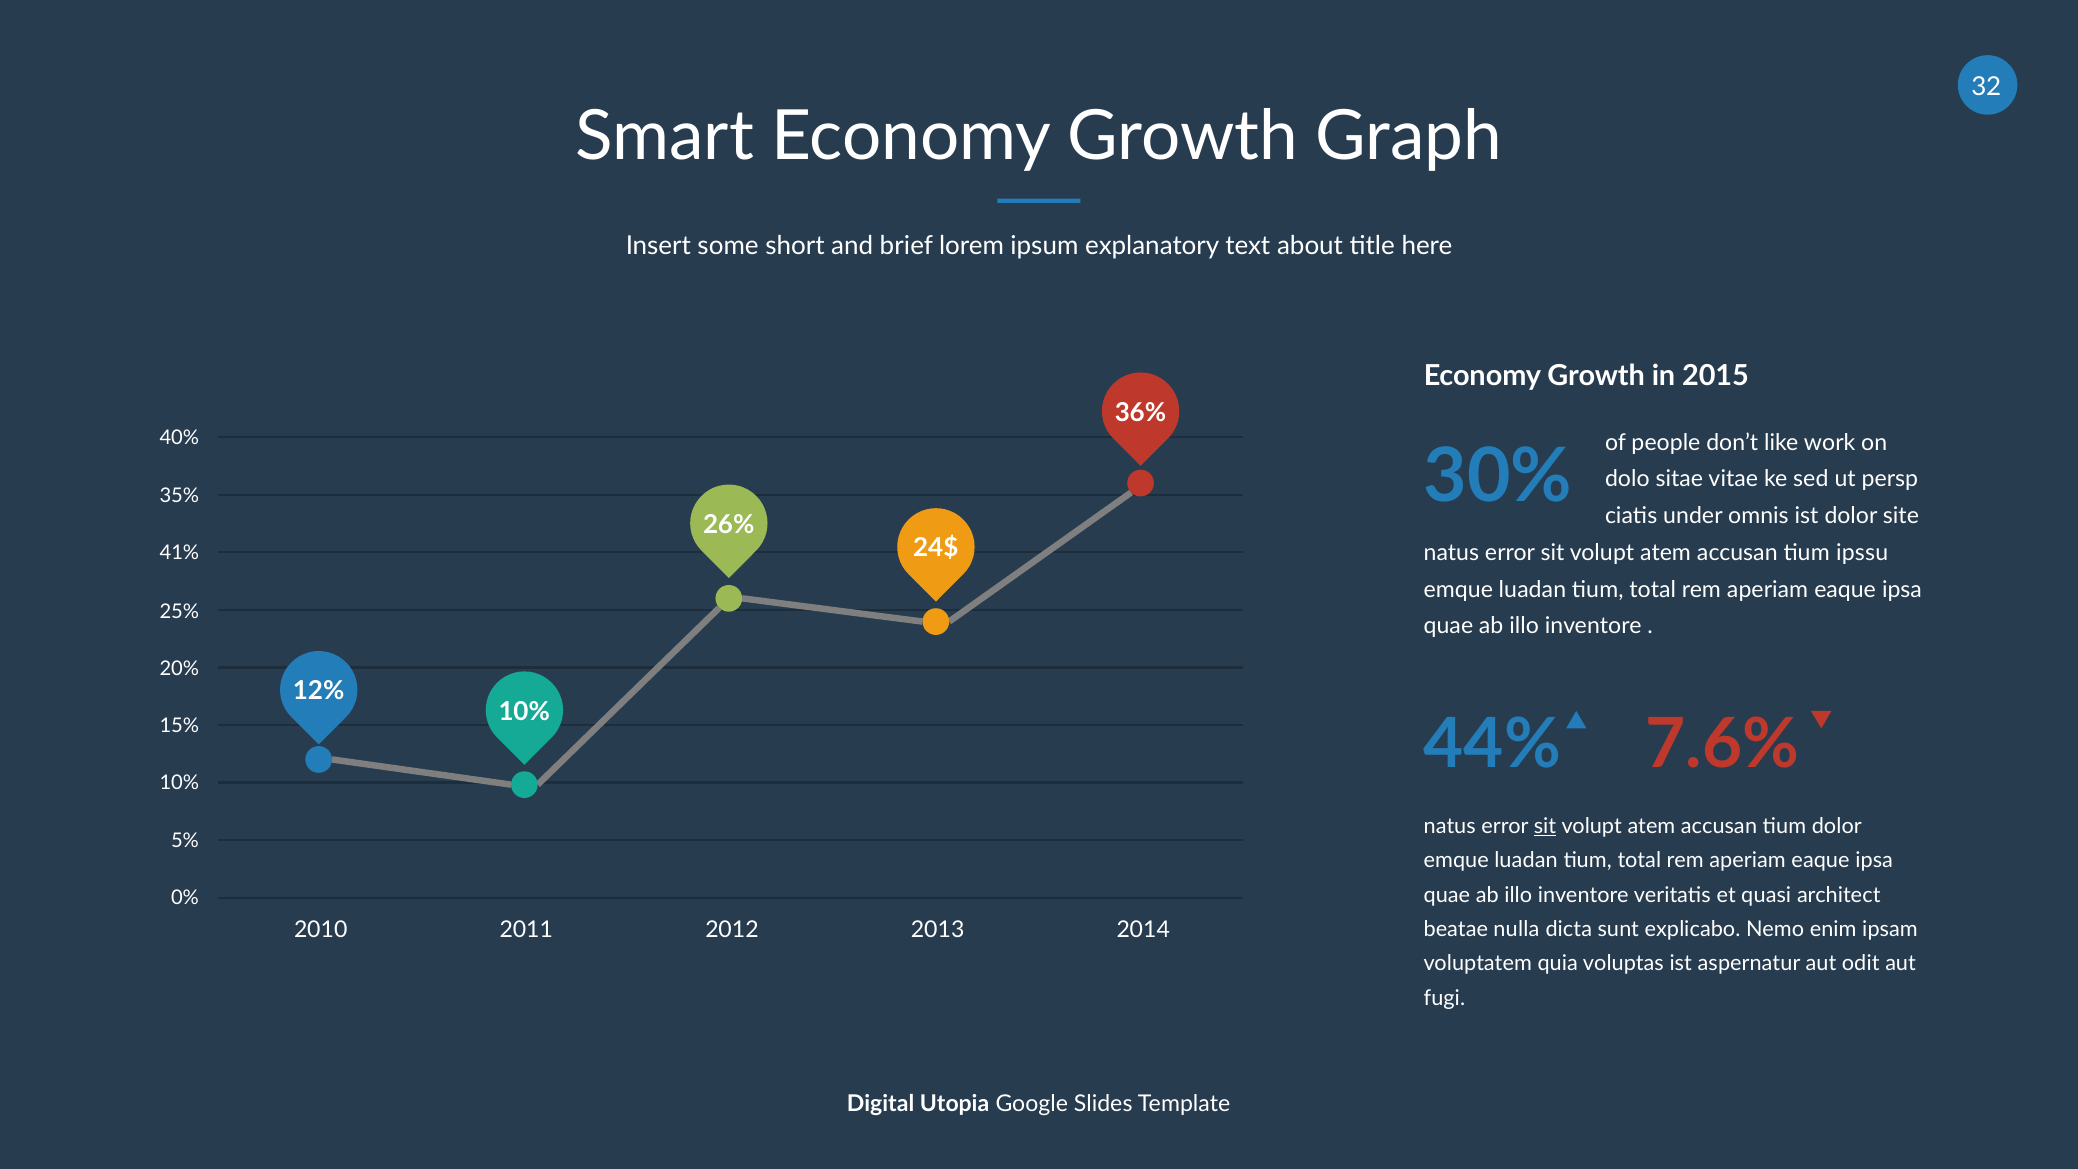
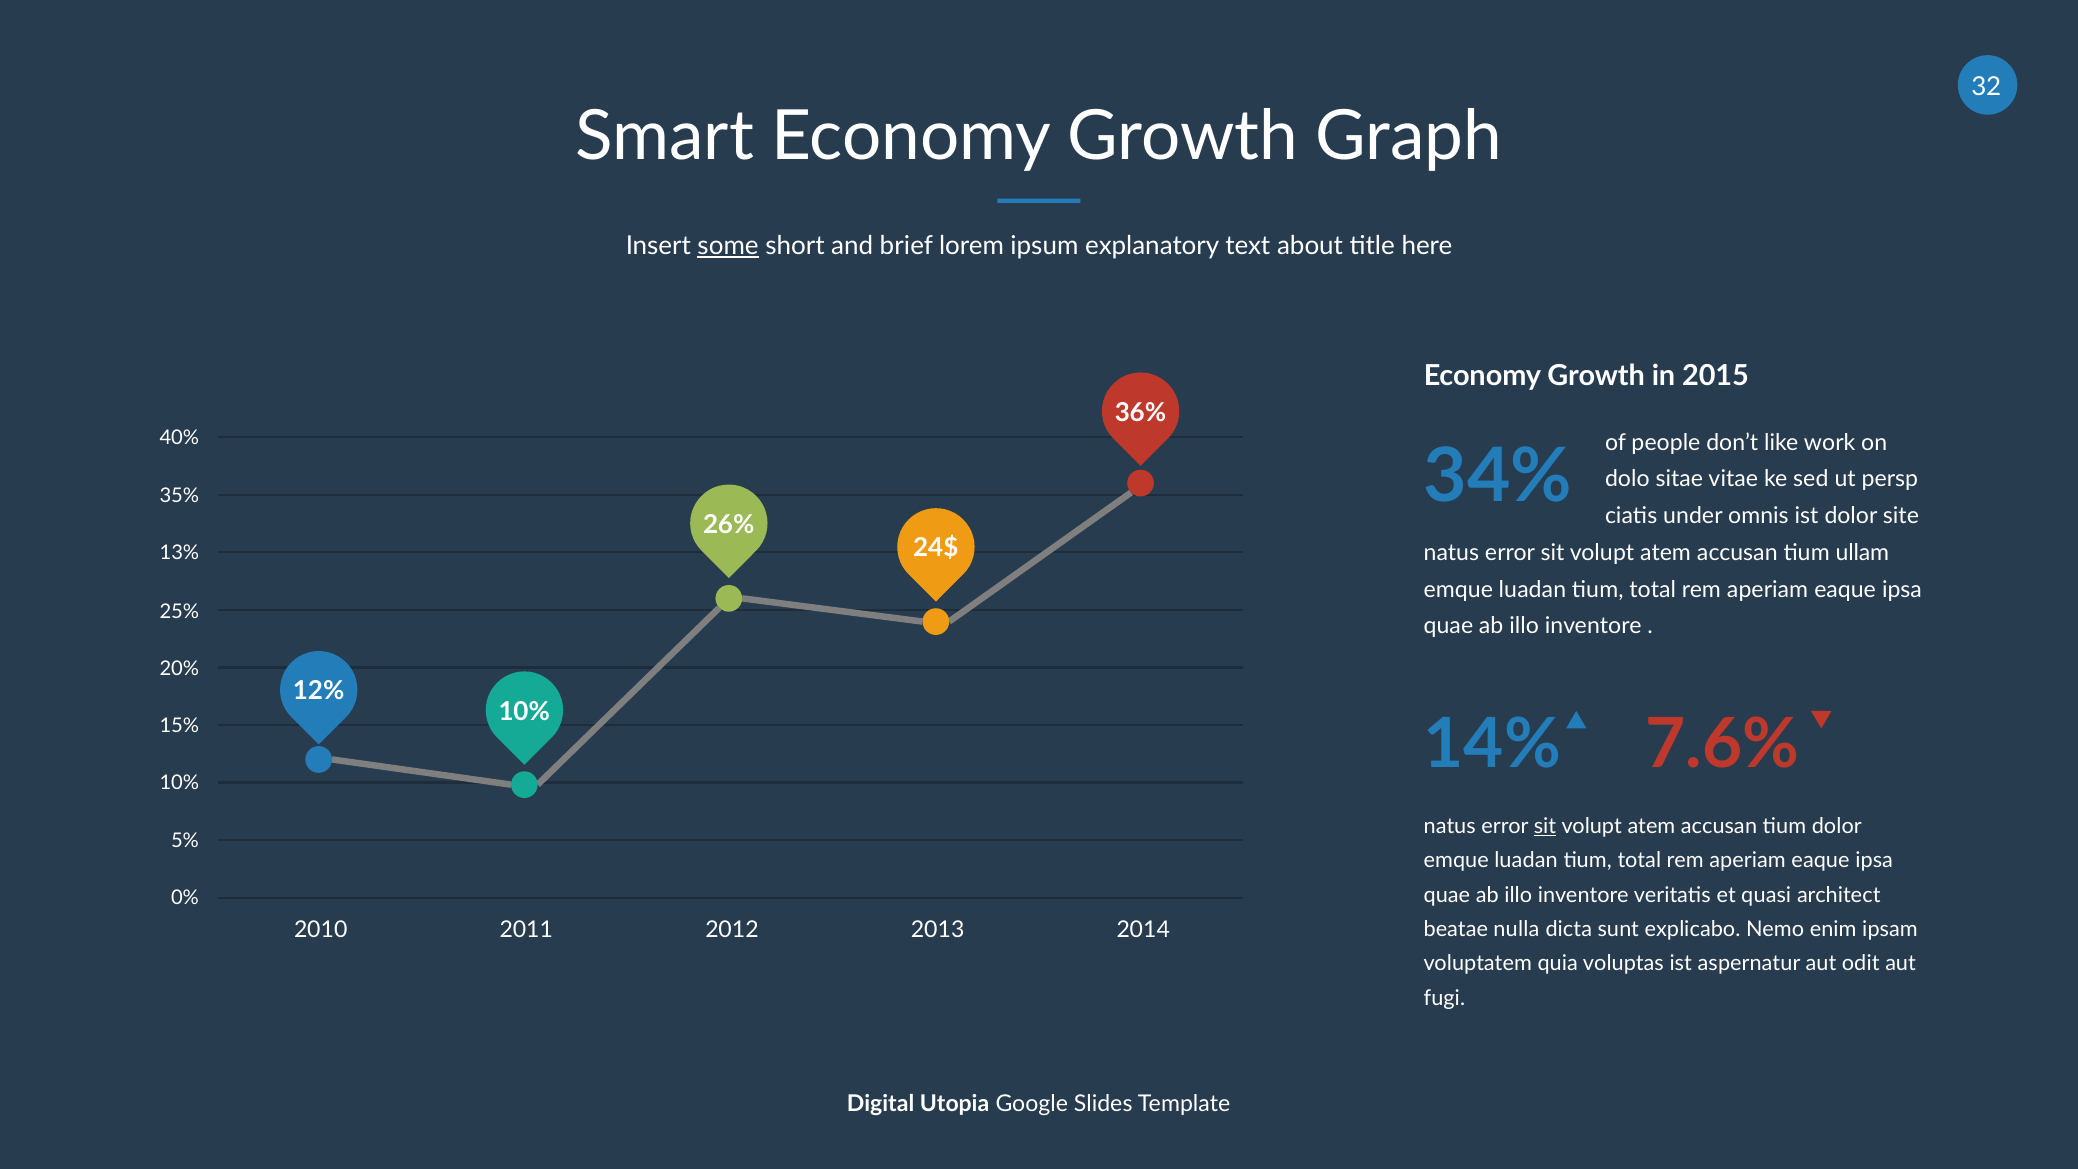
some underline: none -> present
30%: 30% -> 34%
ipssu: ipssu -> ullam
41%: 41% -> 13%
44%: 44% -> 14%
